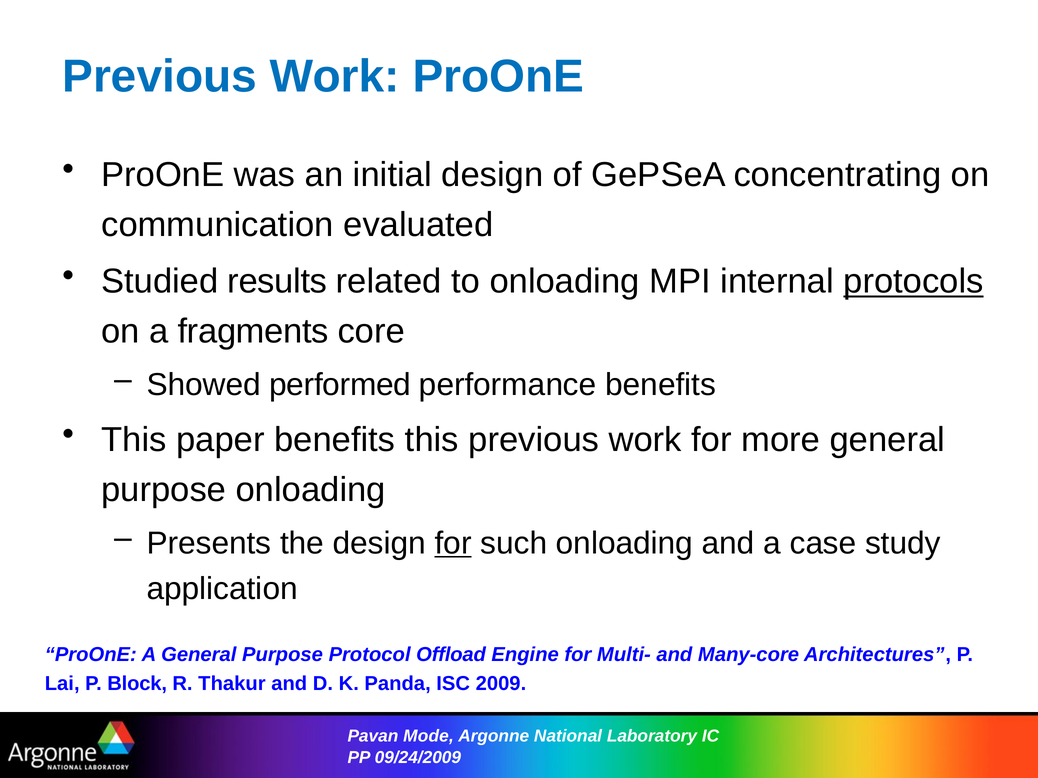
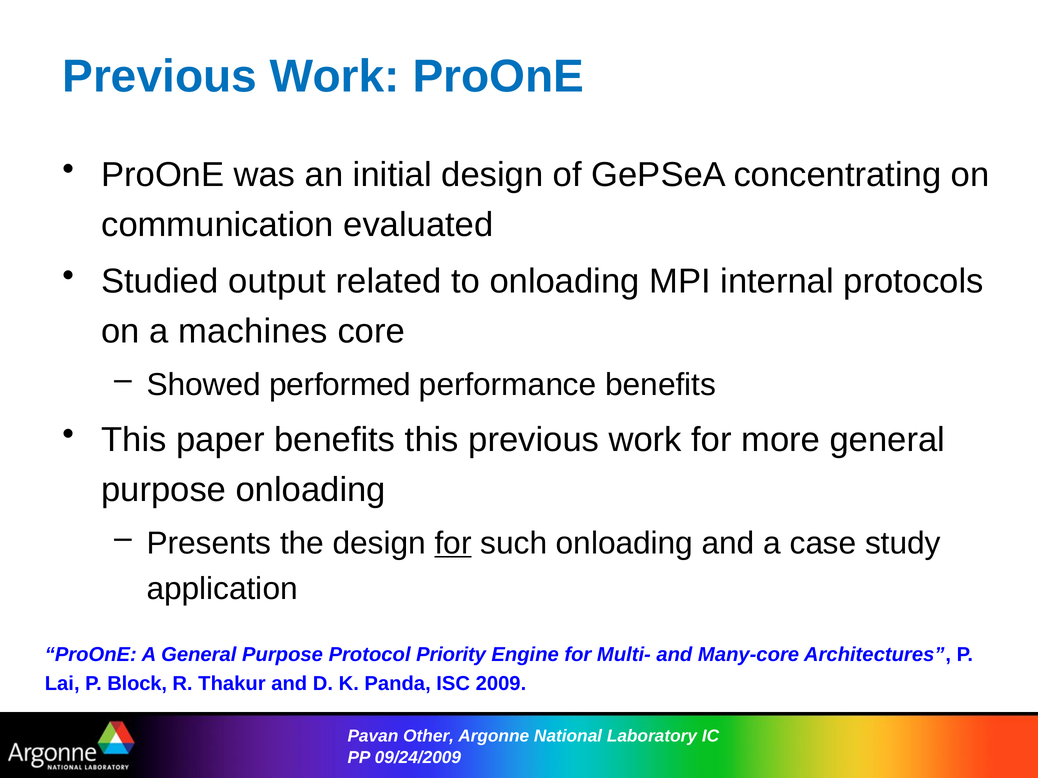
results: results -> output
protocols underline: present -> none
fragments: fragments -> machines
Offload: Offload -> Priority
Mode: Mode -> Other
